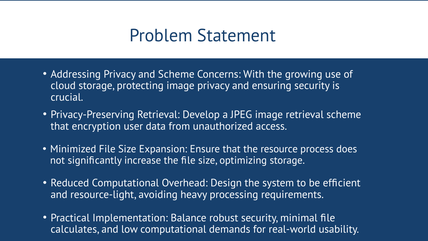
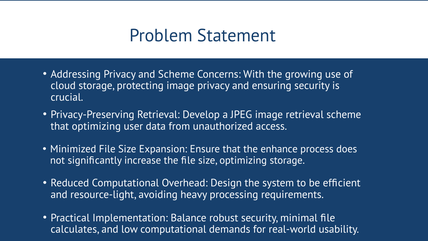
that encryption: encryption -> optimizing
resource: resource -> enhance
